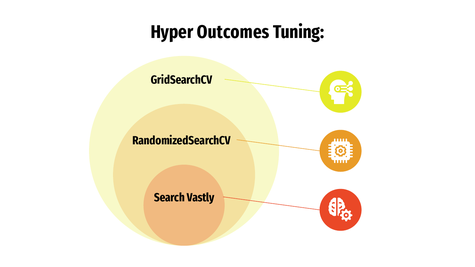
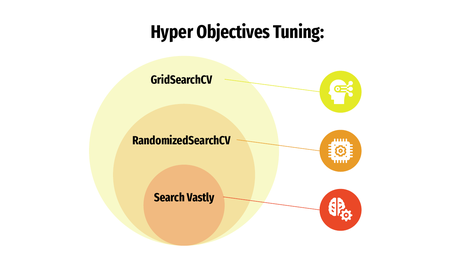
Outcomes: Outcomes -> Objectives
